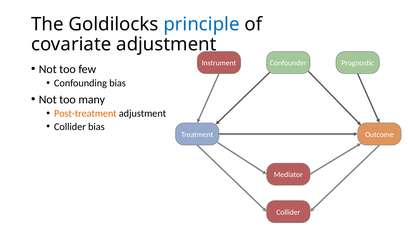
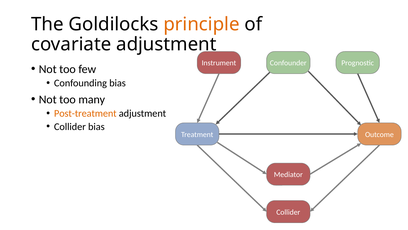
principle colour: blue -> orange
